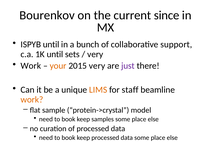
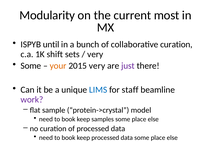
Bourenkov: Bourenkov -> Modularity
since: since -> most
collaborative support: support -> curation
1K until: until -> shift
Work at (31, 66): Work -> Some
LIMS colour: orange -> blue
work at (32, 100) colour: orange -> purple
